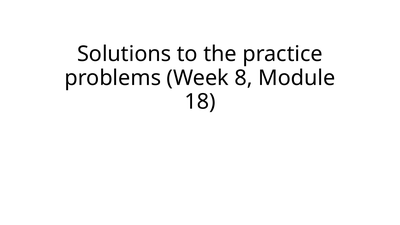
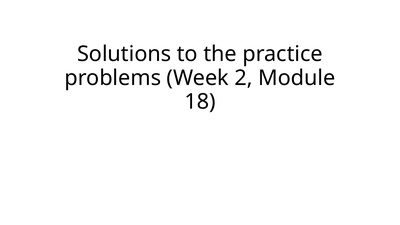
8: 8 -> 2
